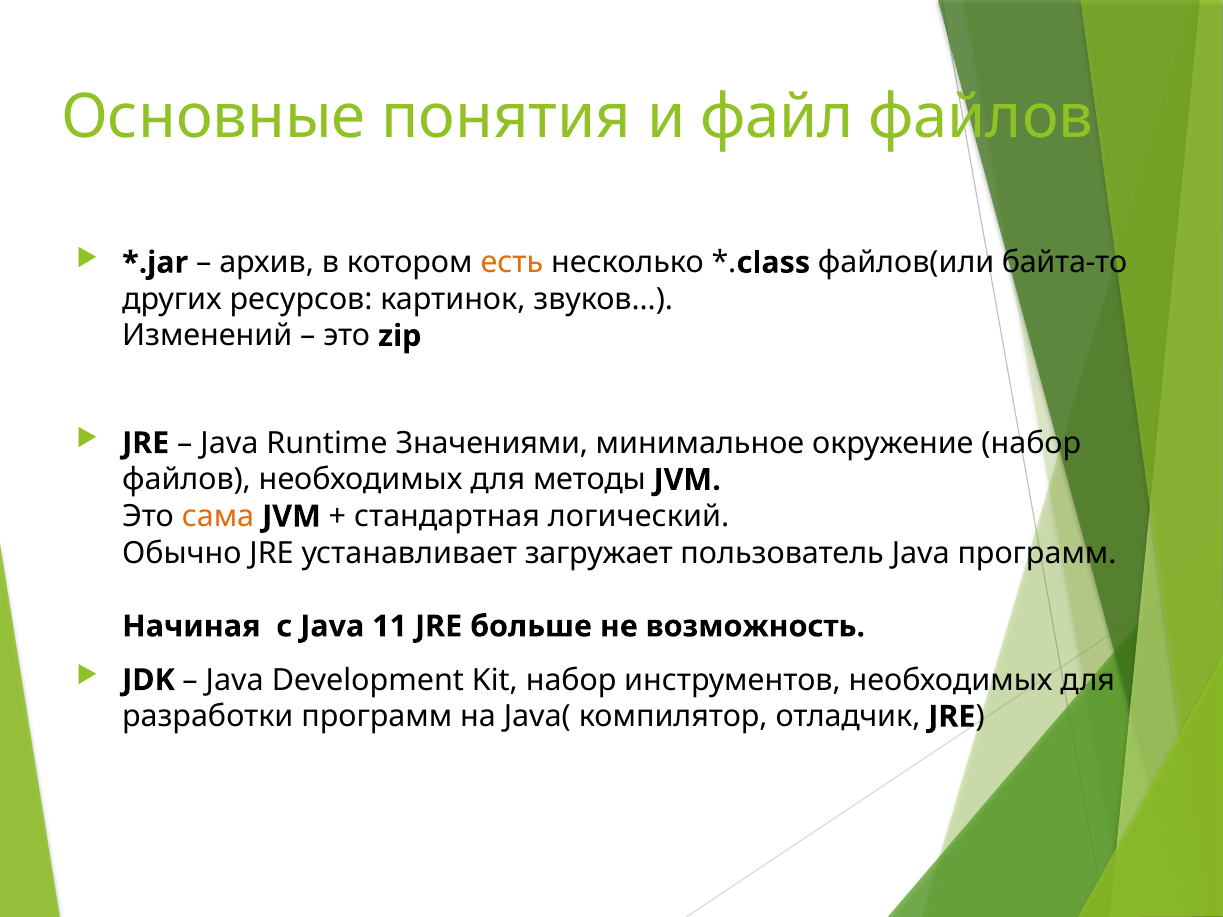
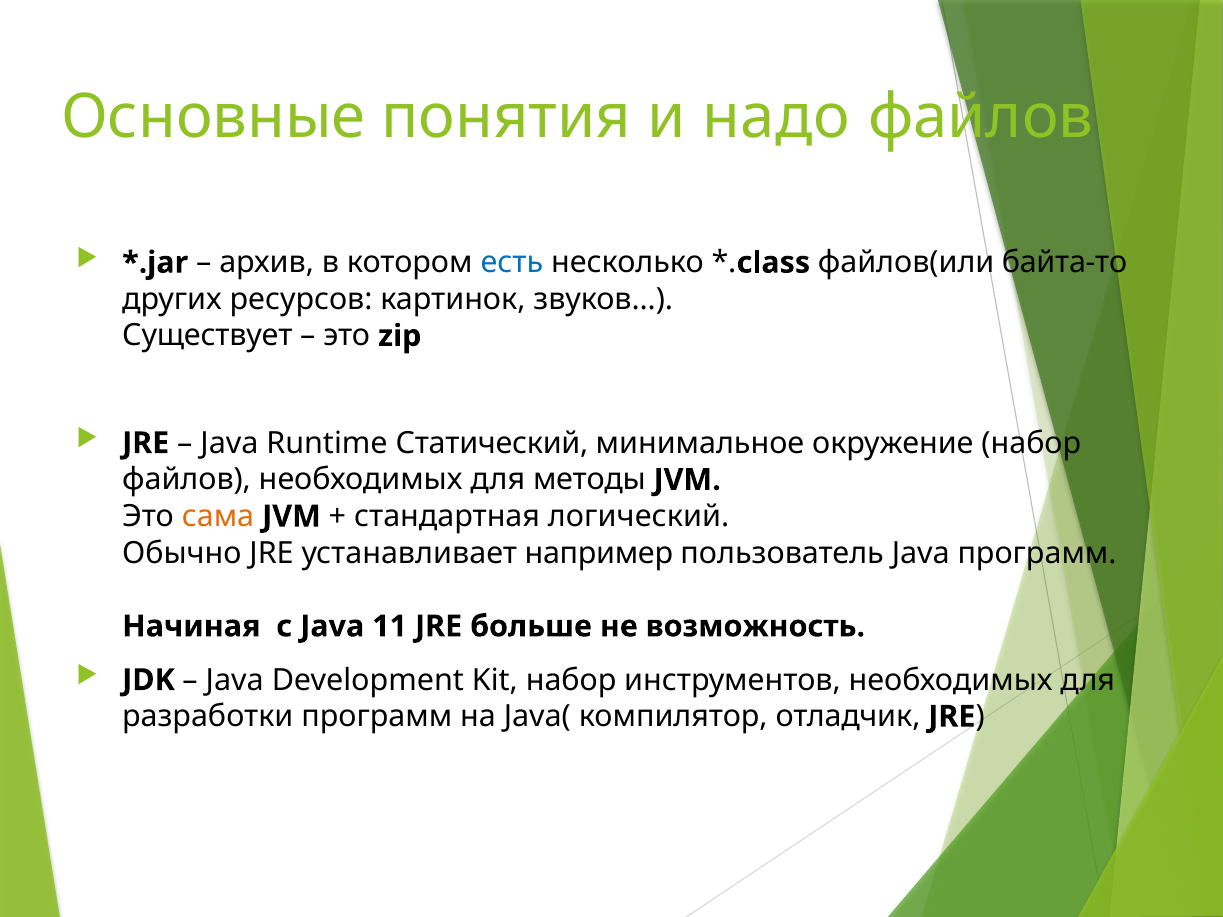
файл: файл -> надо
есть colour: orange -> blue
Изменений: Изменений -> Существует
Значениями: Значениями -> Статический
загружает: загружает -> например
